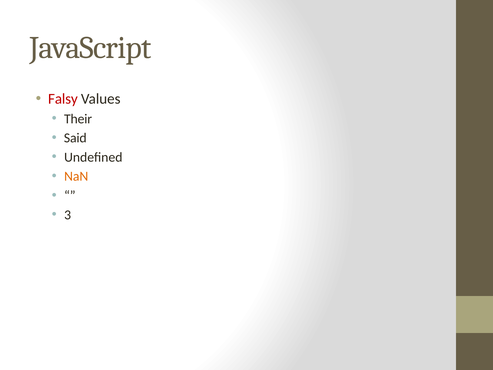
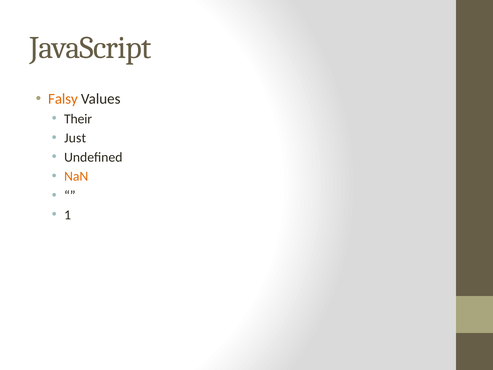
Falsy colour: red -> orange
Said: Said -> Just
3: 3 -> 1
